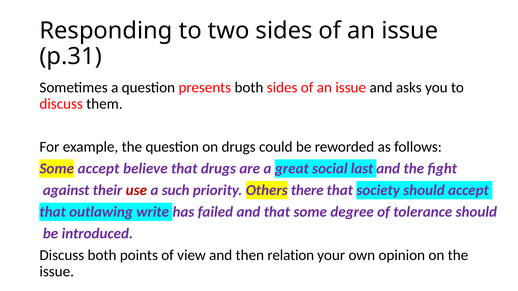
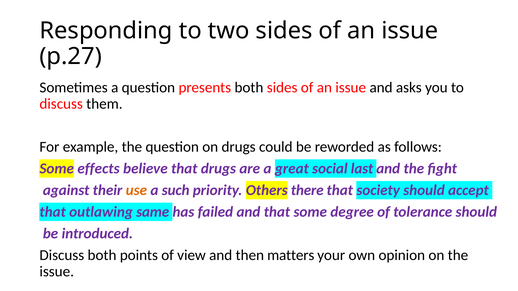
p.31: p.31 -> p.27
Some accept: accept -> effects
use colour: red -> orange
write: write -> same
relation: relation -> matters
